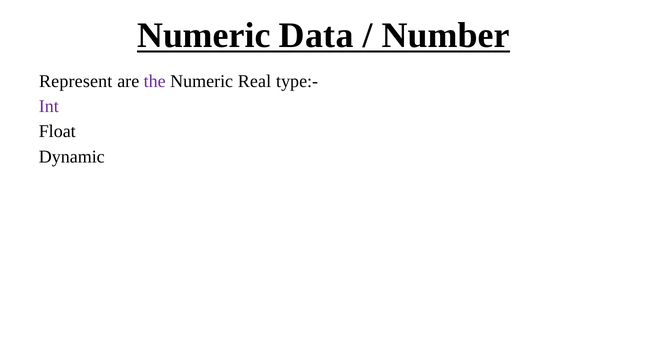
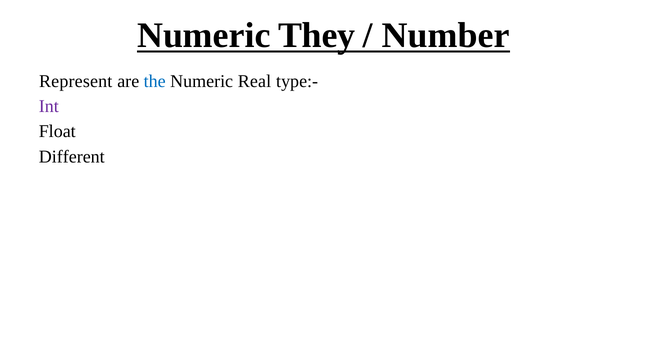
Data: Data -> They
the colour: purple -> blue
Dynamic: Dynamic -> Different
